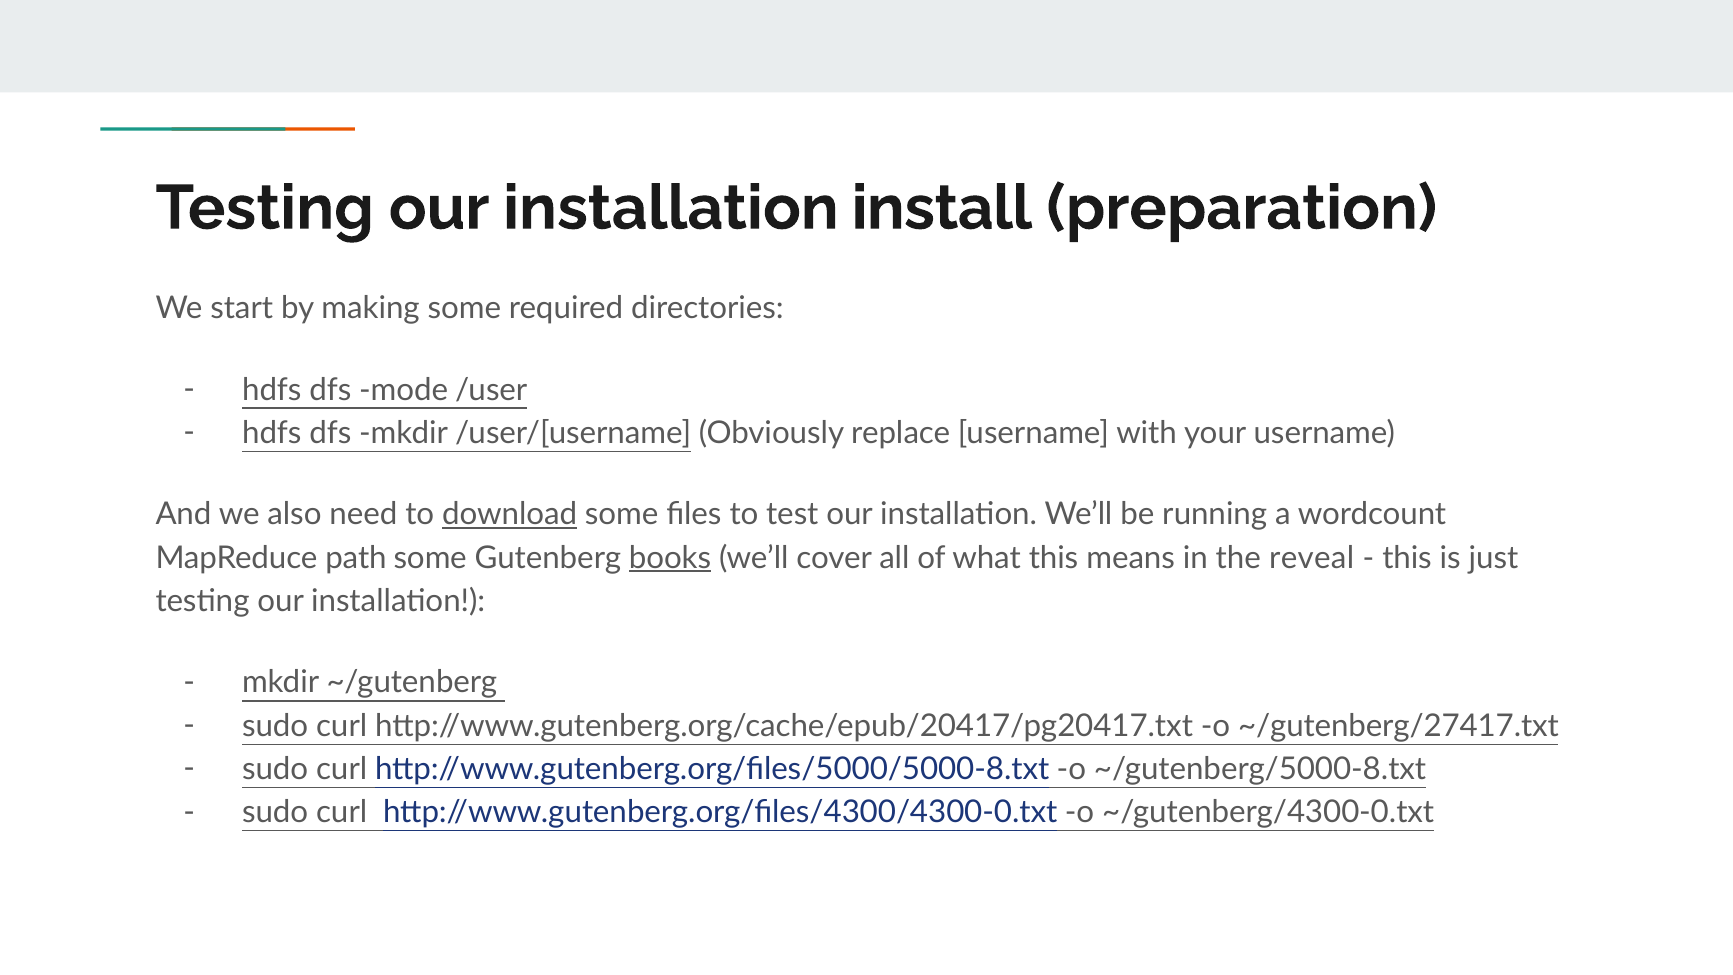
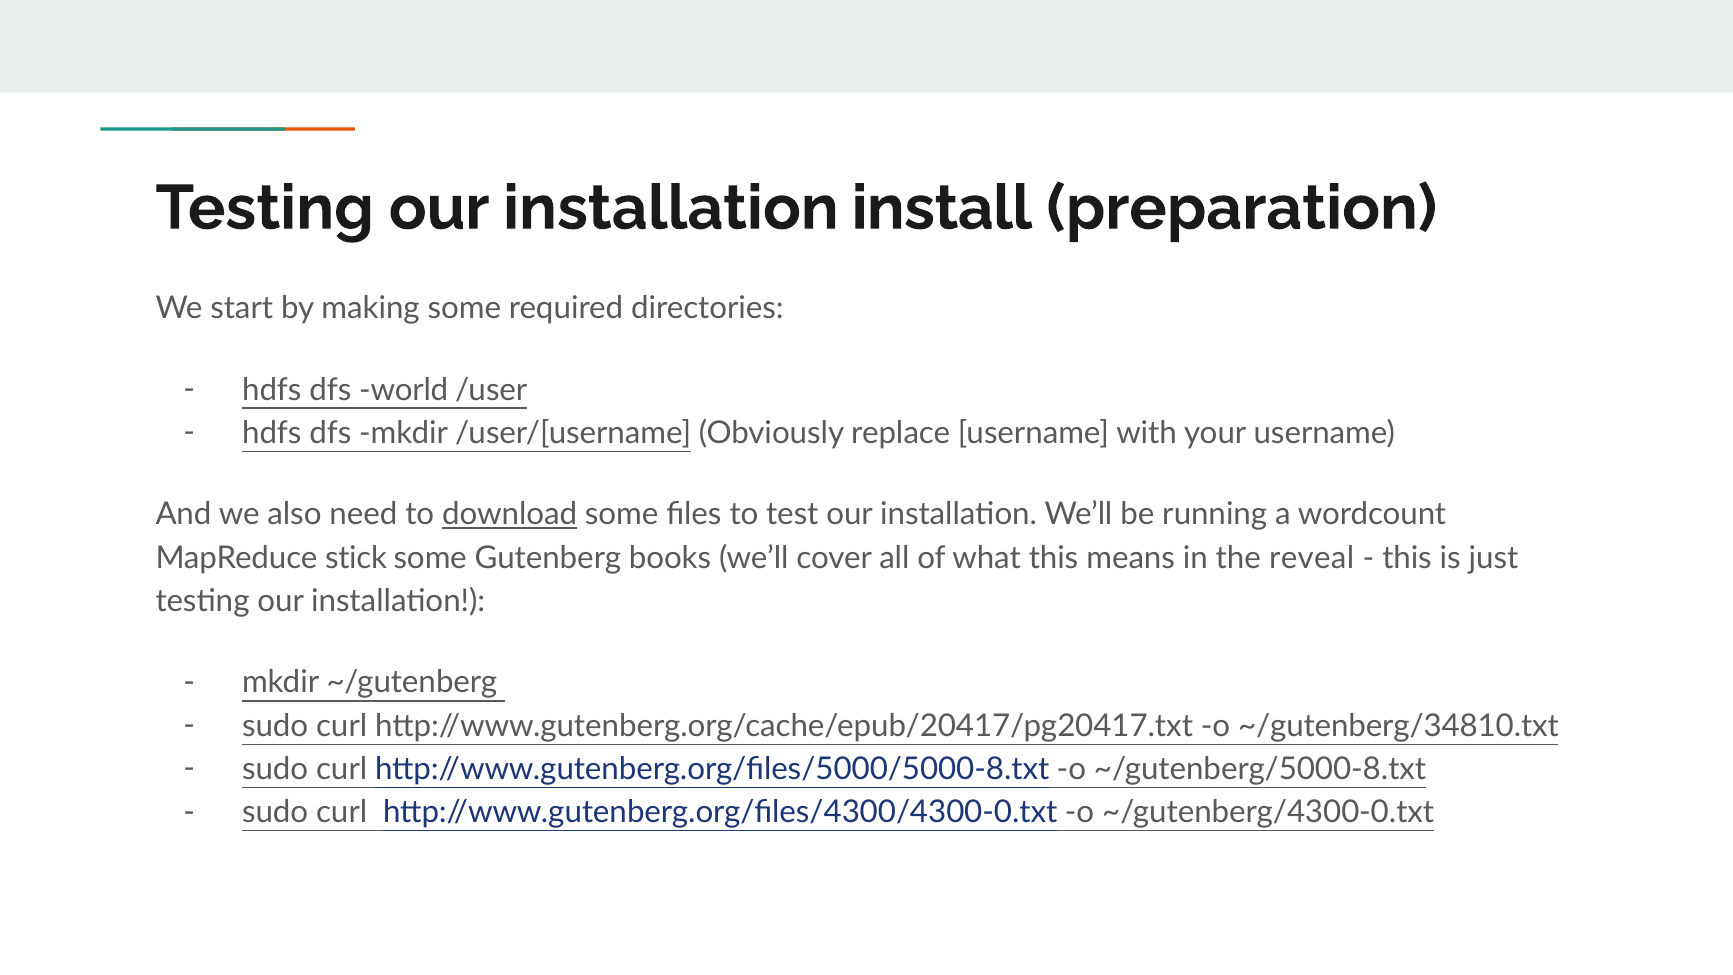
mode: mode -> world
path: path -> stick
books underline: present -> none
~/gutenberg/27417.txt: ~/gutenberg/27417.txt -> ~/gutenberg/34810.txt
